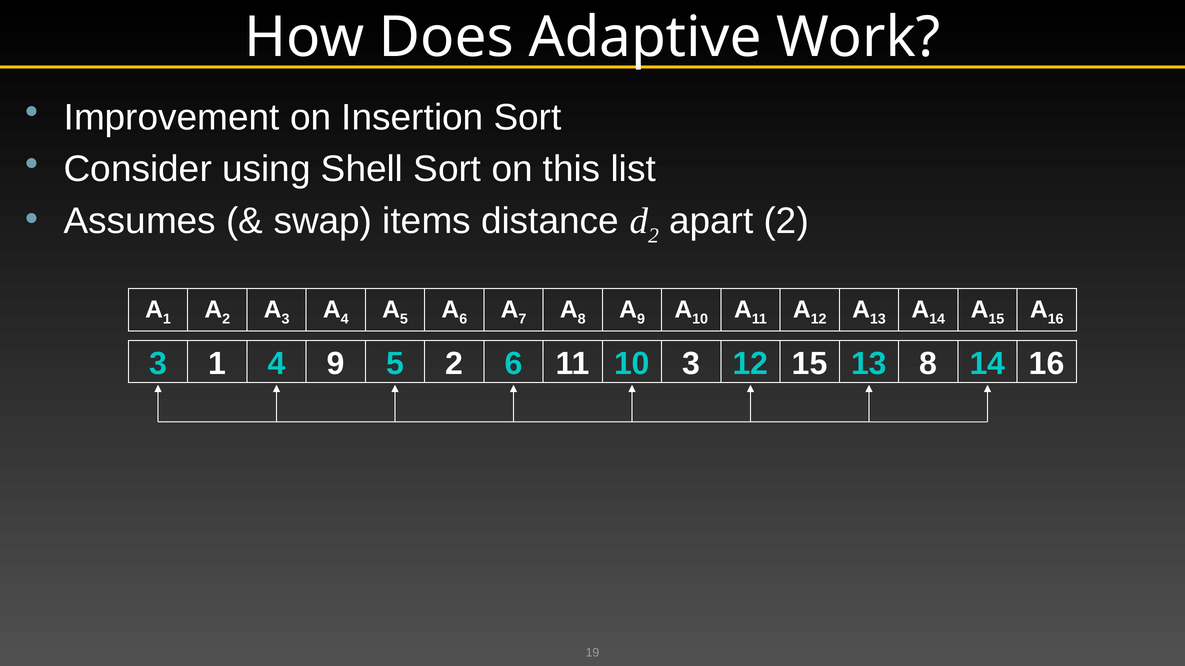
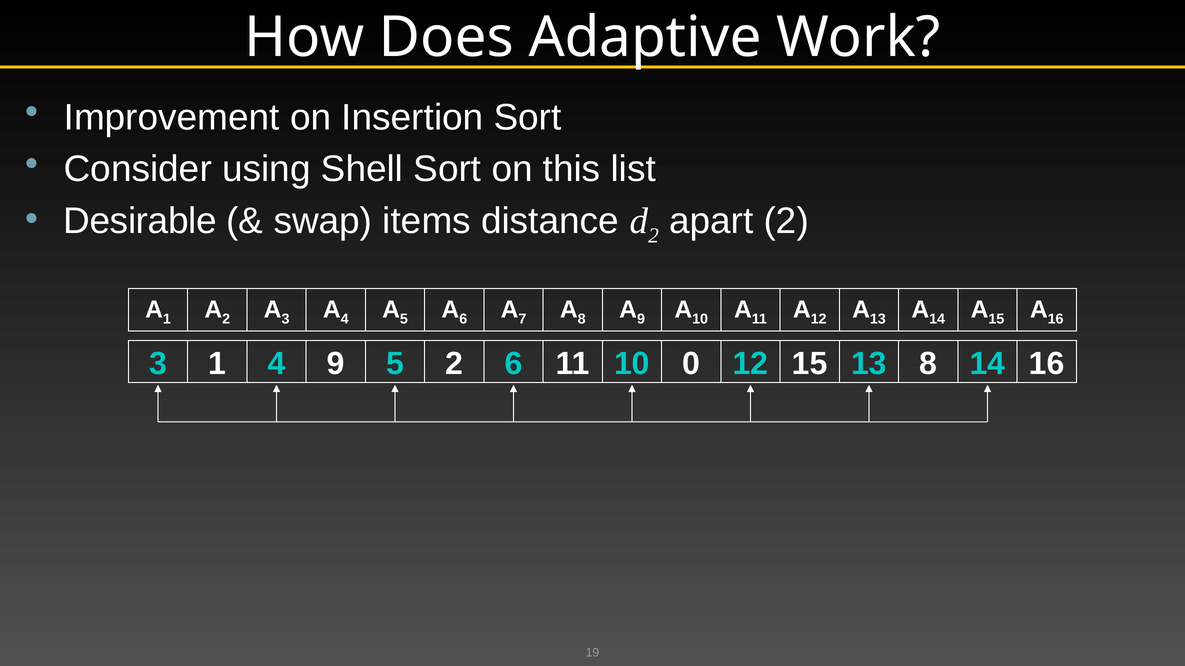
Assumes: Assumes -> Desirable
10 3: 3 -> 0
